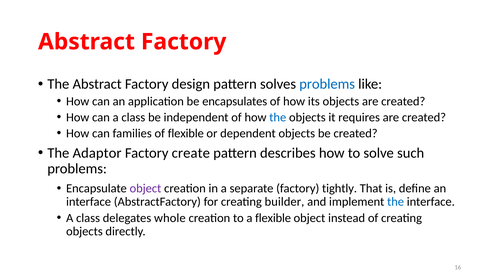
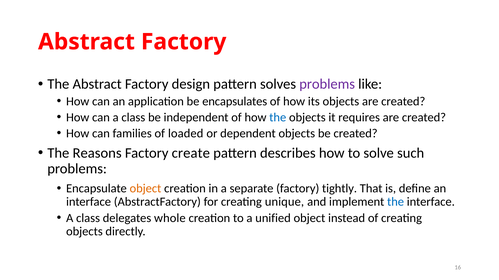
problems at (327, 84) colour: blue -> purple
of flexible: flexible -> loaded
Adaptor: Adaptor -> Reasons
object at (145, 189) colour: purple -> orange
builder: builder -> unique
a flexible: flexible -> unified
